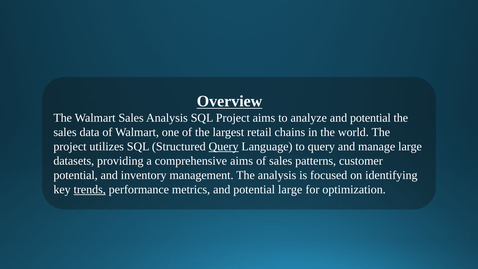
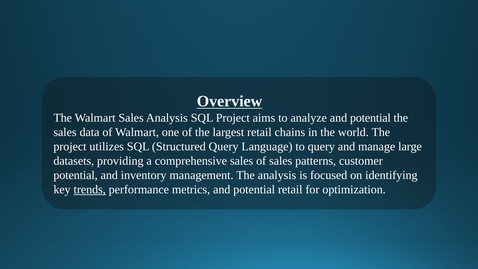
Query at (224, 146) underline: present -> none
comprehensive aims: aims -> sales
potential large: large -> retail
